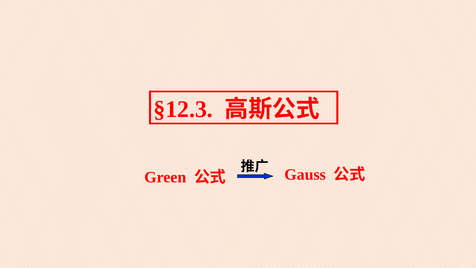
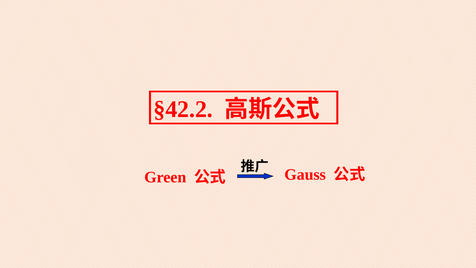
§12.3: §12.3 -> §42.2
